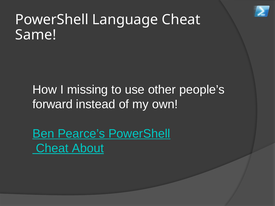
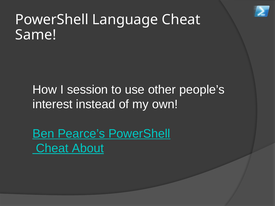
missing: missing -> session
forward: forward -> interest
